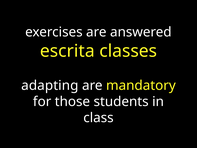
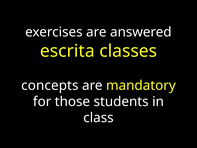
adapting: adapting -> concepts
